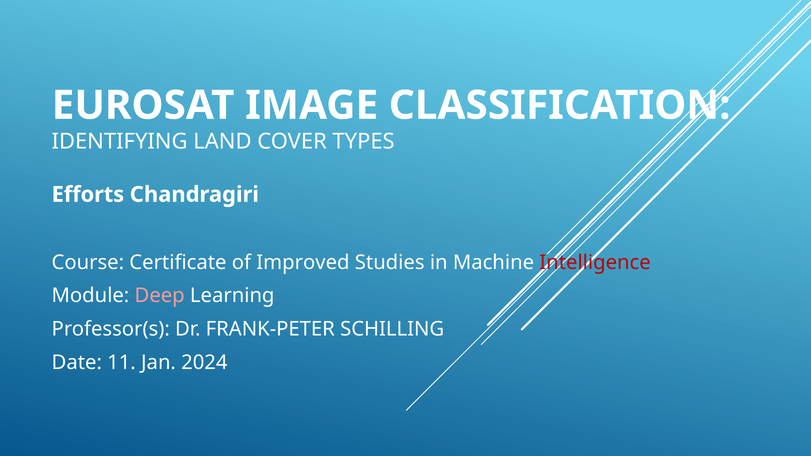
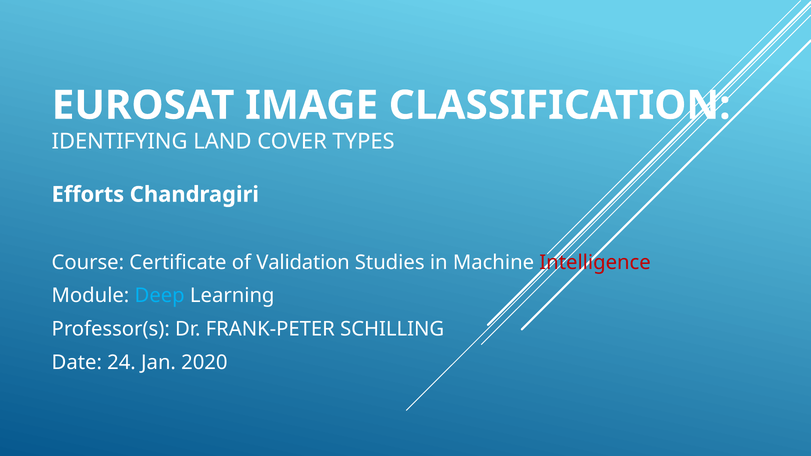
Improved: Improved -> Validation
Deep colour: pink -> light blue
11: 11 -> 24
2024: 2024 -> 2020
